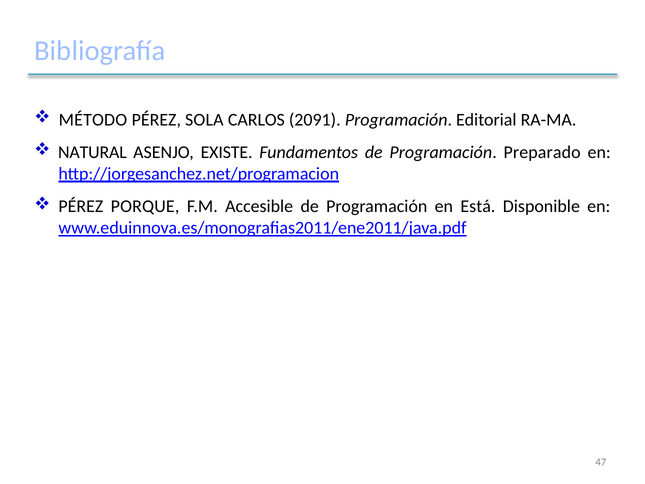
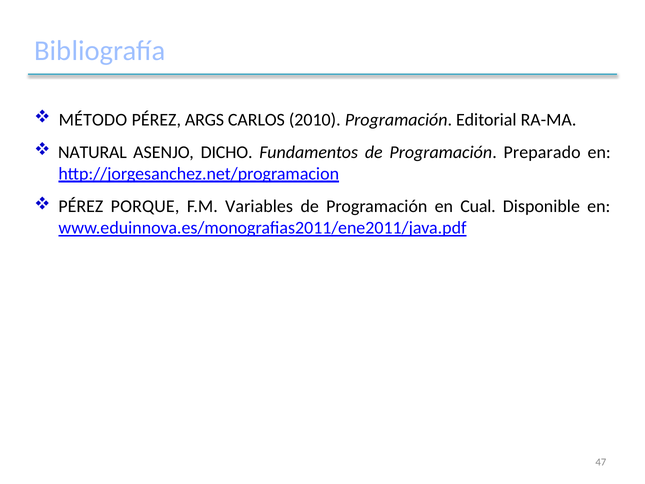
SOLA: SOLA -> ARGS
2091: 2091 -> 2010
EXISTE: EXISTE -> DICHO
Accesible: Accesible -> Variables
Está: Está -> Cual
